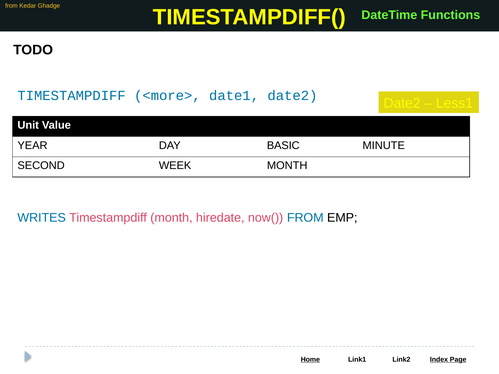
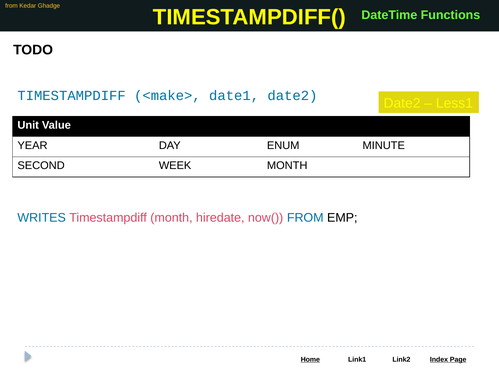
<more>: <more> -> <make>
BASIC: BASIC -> ENUM
